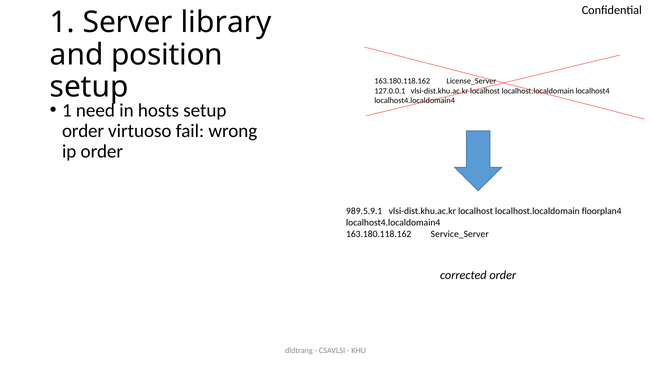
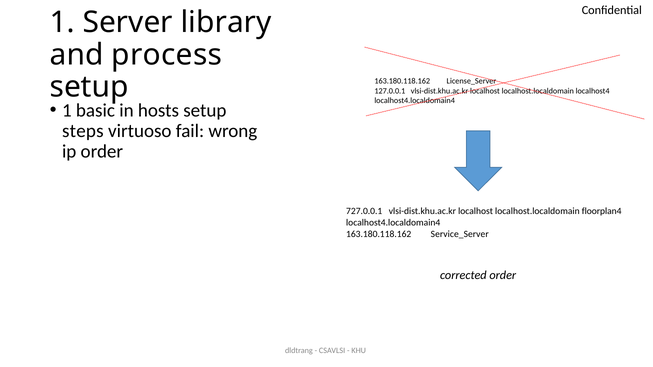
position: position -> process
need: need -> basic
order at (83, 131): order -> steps
989.5.9.1: 989.5.9.1 -> 727.0.0.1
